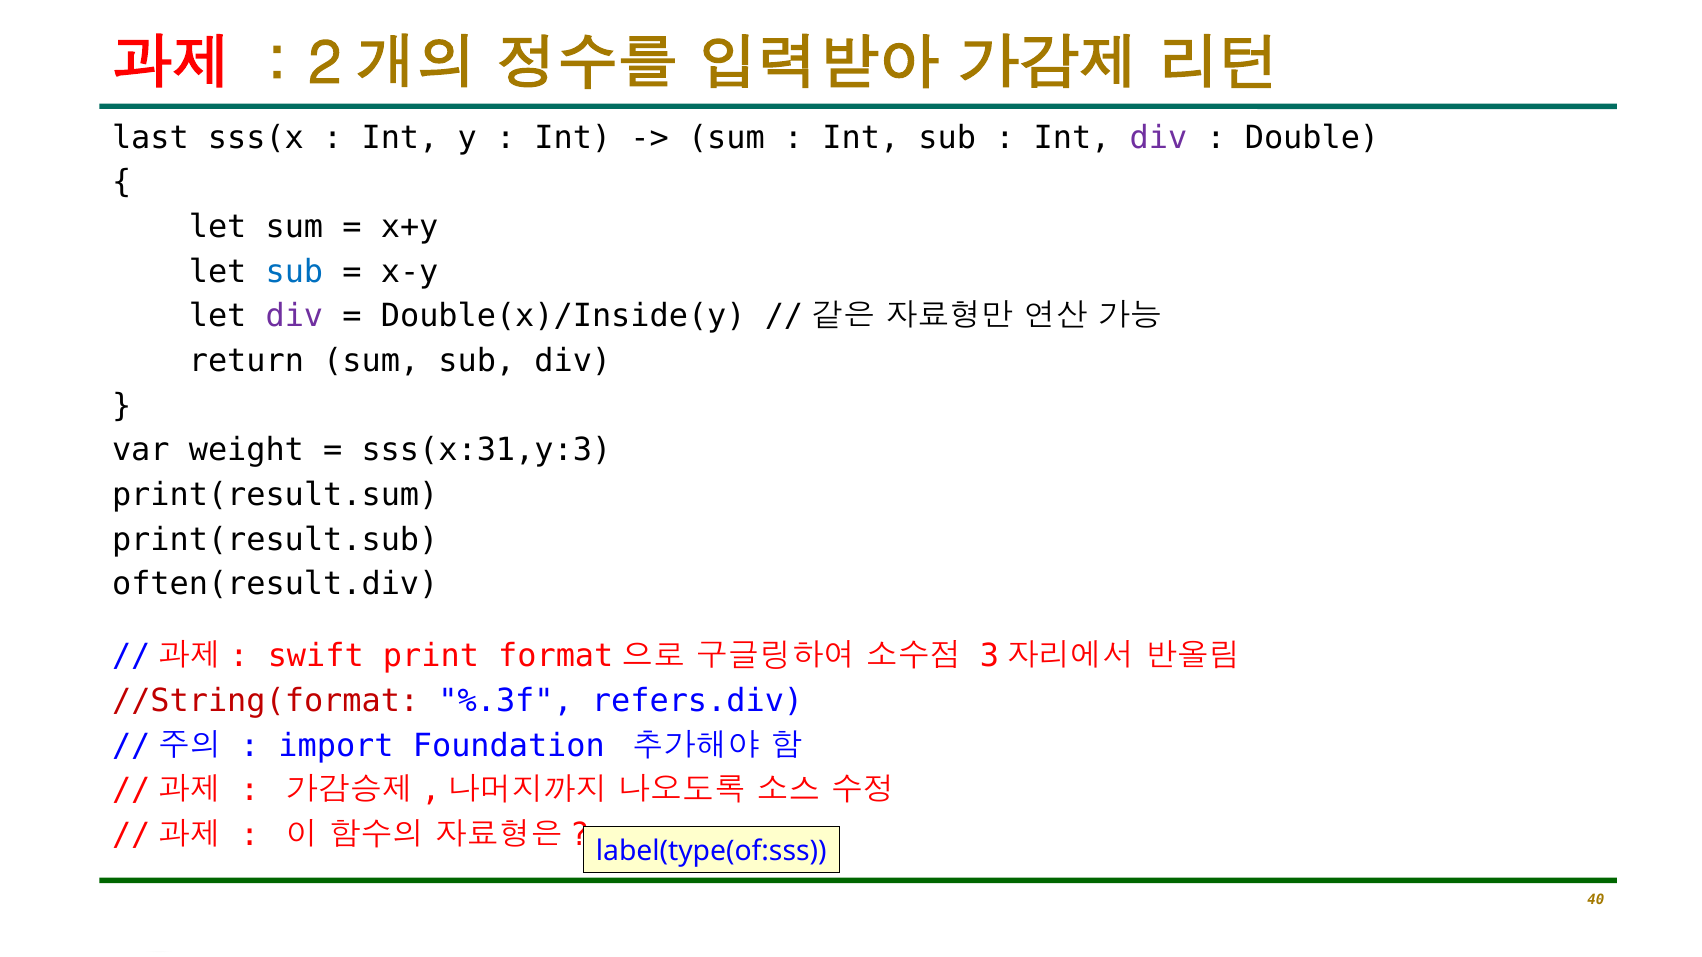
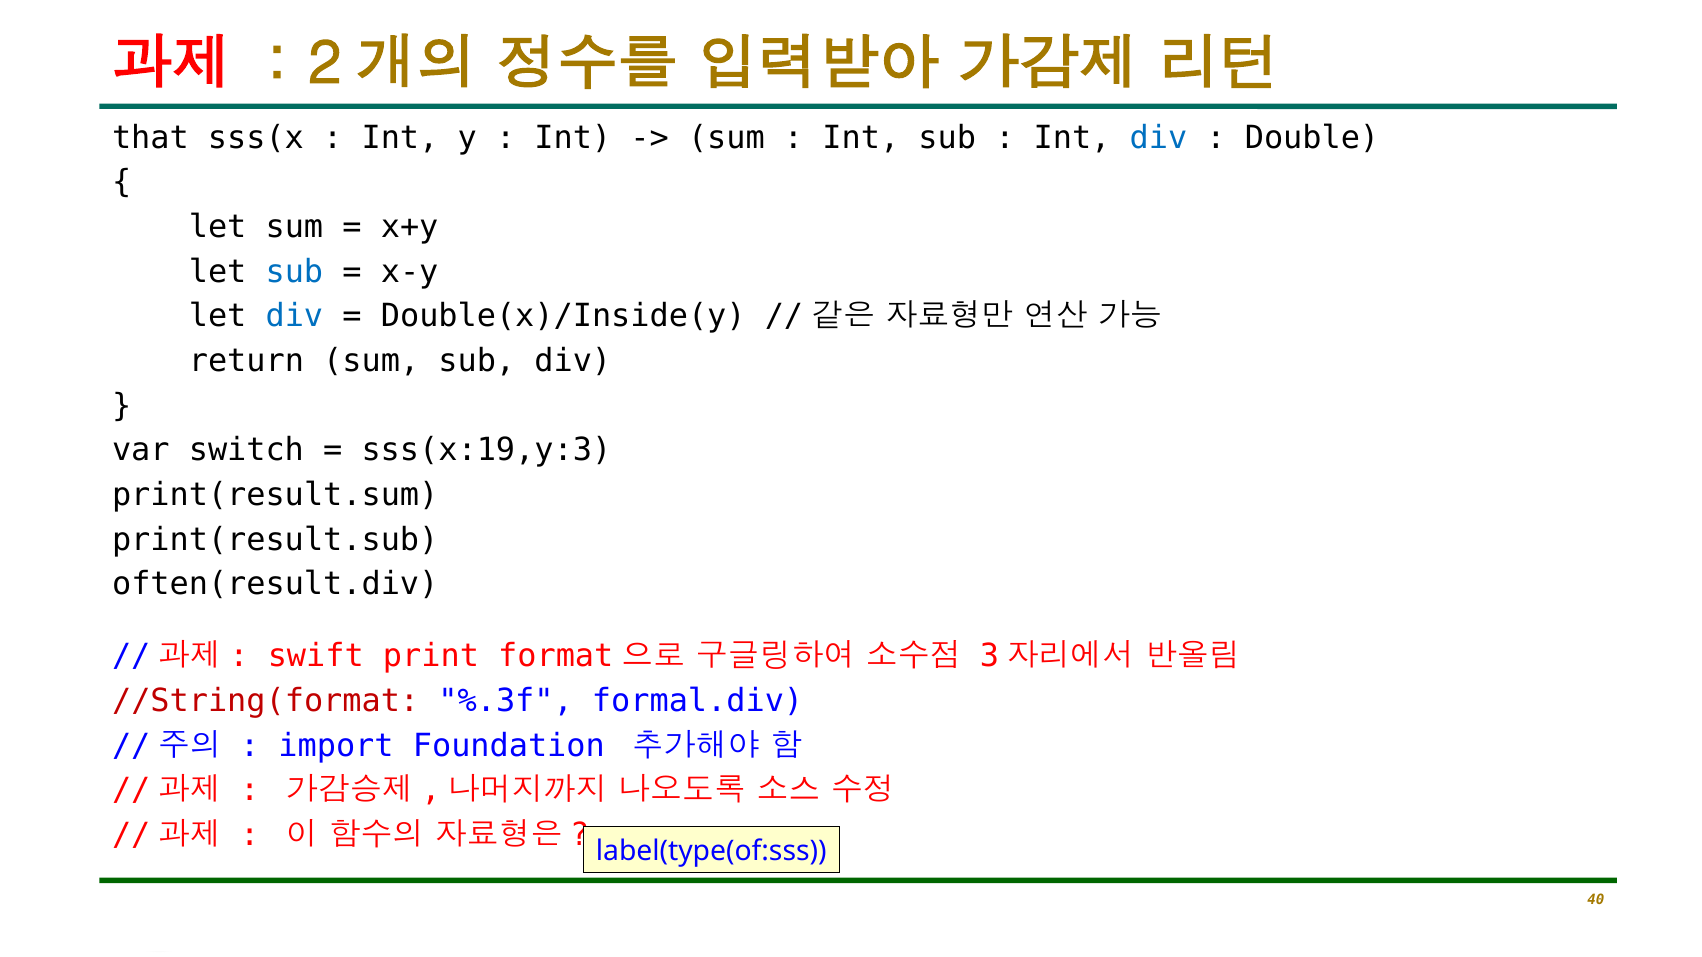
last: last -> that
div at (1158, 138) colour: purple -> blue
div at (294, 317) colour: purple -> blue
weight: weight -> switch
sss(x:31,y:3: sss(x:31,y:3 -> sss(x:19,y:3
refers.div: refers.div -> formal.div
